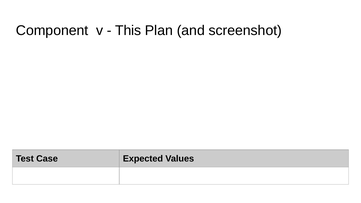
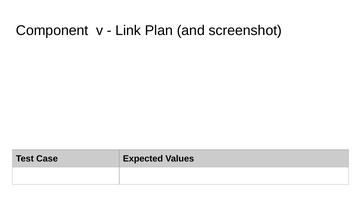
This: This -> Link
